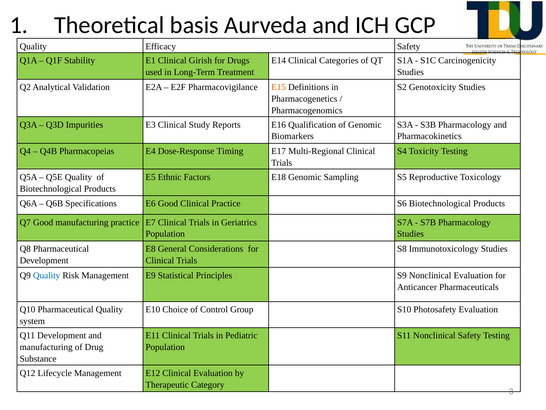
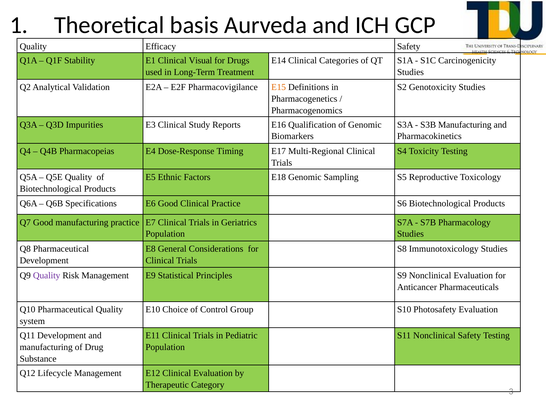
Girish: Girish -> Visual
S3B Pharmacology: Pharmacology -> Manufacturing
Quality at (47, 275) colour: blue -> purple
